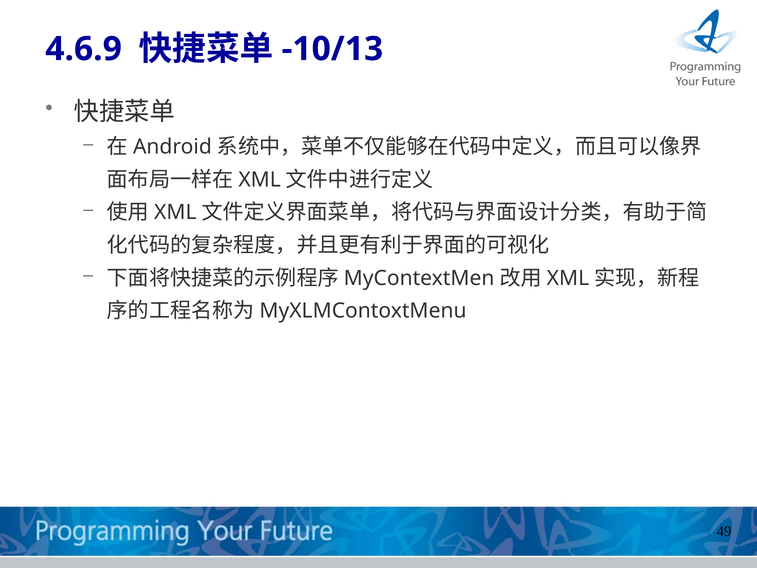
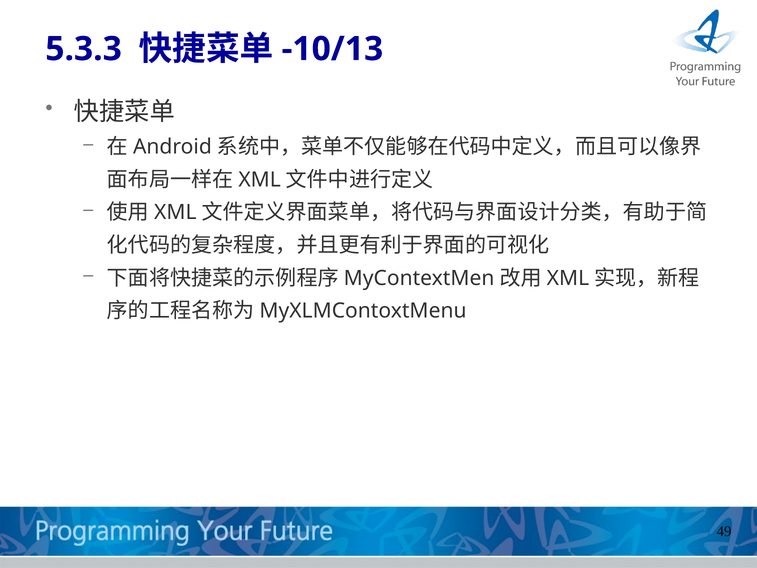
4.6.9: 4.6.9 -> 5.3.3
